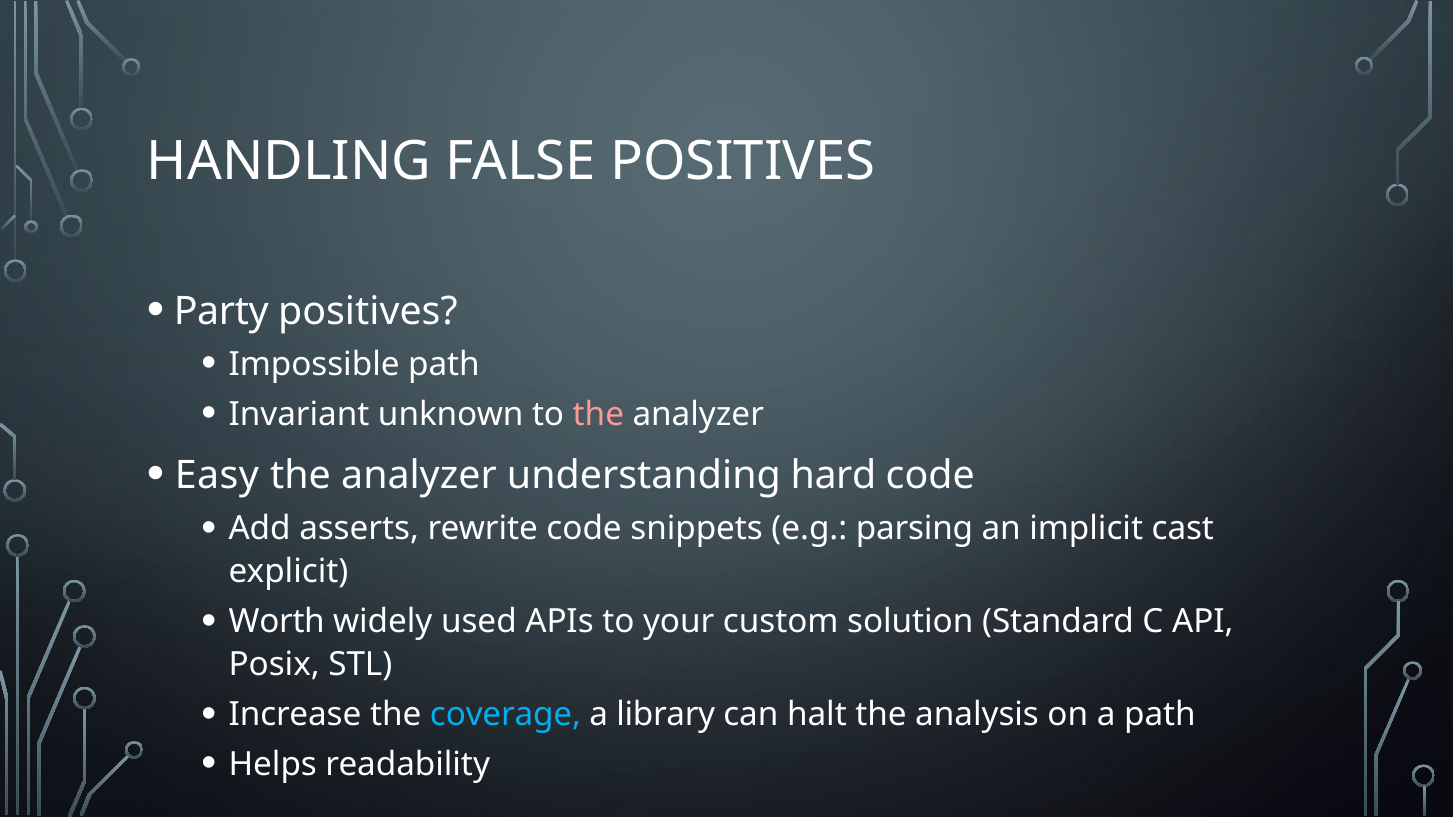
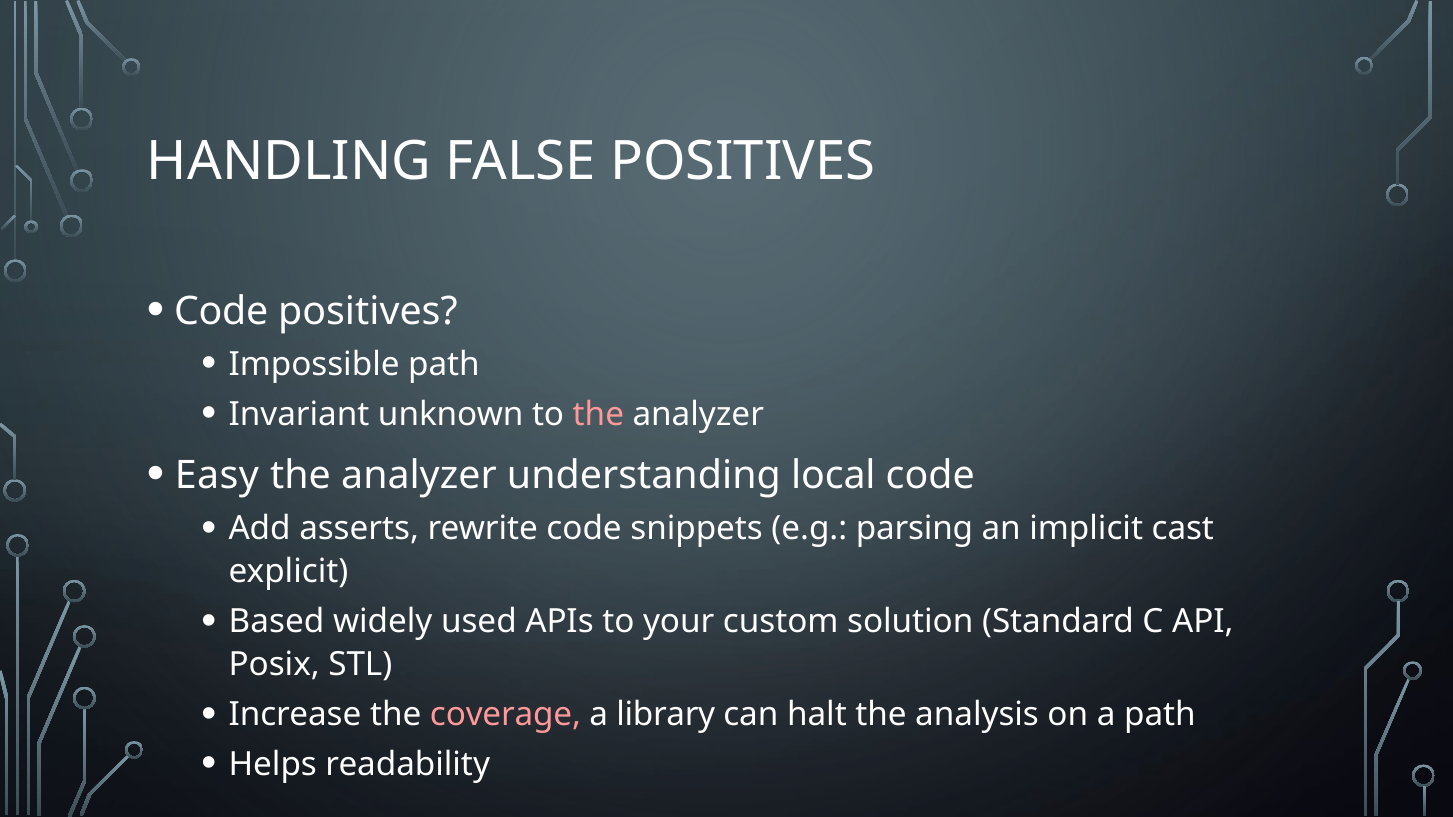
Party at (221, 311): Party -> Code
hard: hard -> local
Worth: Worth -> Based
coverage colour: light blue -> pink
